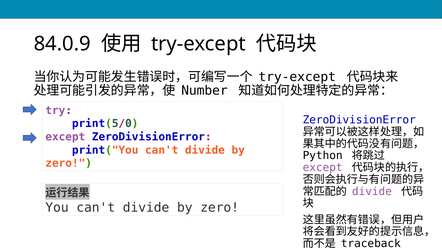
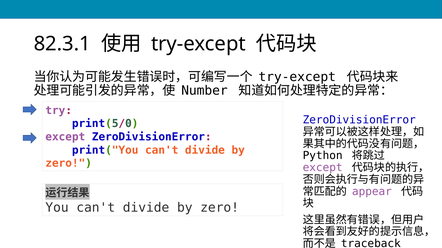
84.0.9: 84.0.9 -> 82.3.1
divide at (372, 192): divide -> appear
